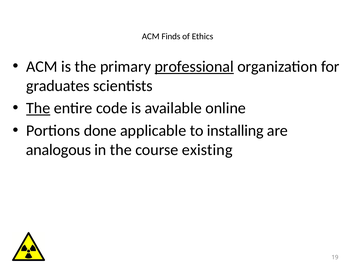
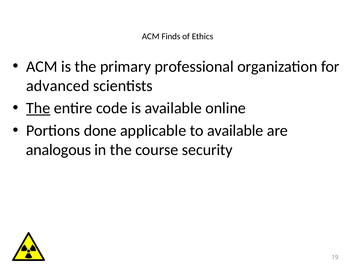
professional underline: present -> none
graduates: graduates -> advanced
to installing: installing -> available
existing: existing -> security
